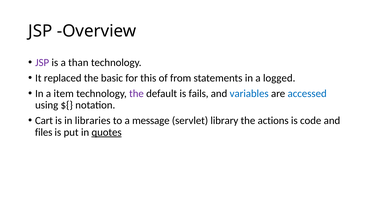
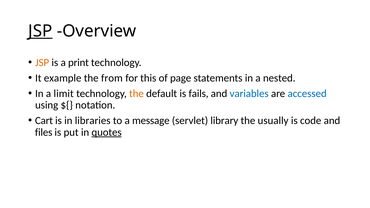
JSP at (40, 31) underline: none -> present
JSP at (42, 63) colour: purple -> orange
than: than -> print
replaced: replaced -> example
basic: basic -> from
from: from -> page
logged: logged -> nested
item: item -> limit
the at (136, 94) colour: purple -> orange
actions: actions -> usually
